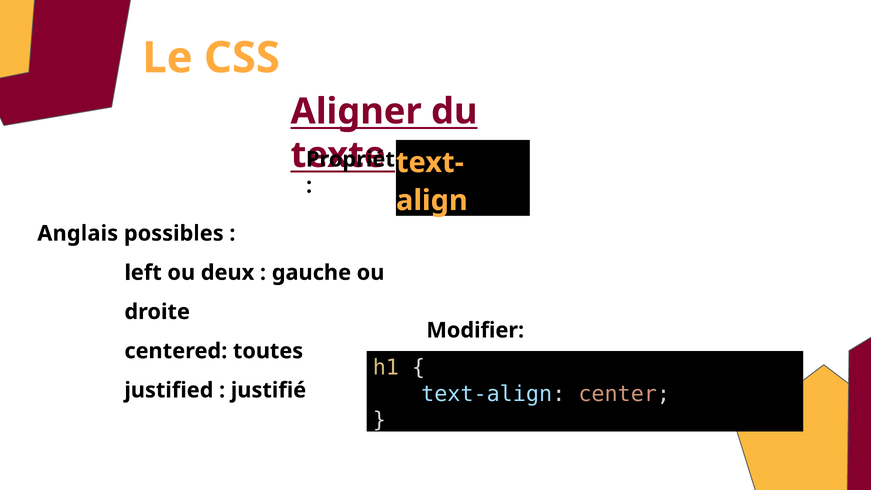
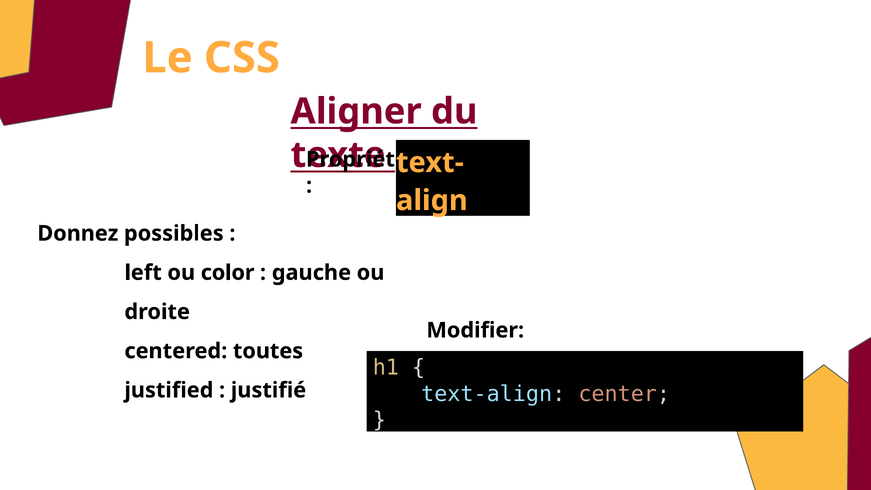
Anglais: Anglais -> Donnez
deux: deux -> color
